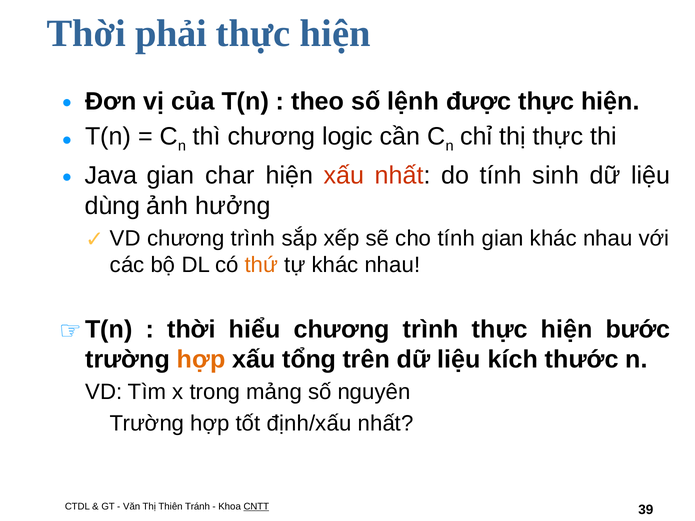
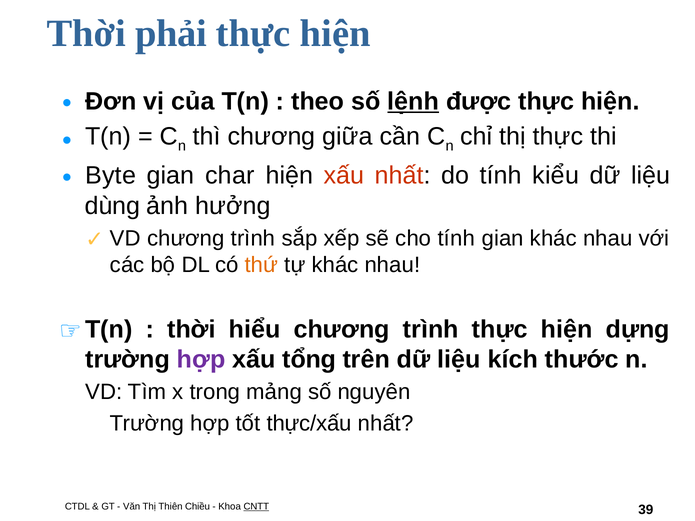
lệnh underline: none -> present
logic: logic -> giữa
Java: Java -> Byte
sinh: sinh -> kiểu
bước: bước -> dựng
hợp at (201, 360) colour: orange -> purple
định/xấu: định/xấu -> thực/xấu
Tránh: Tránh -> Chiều
